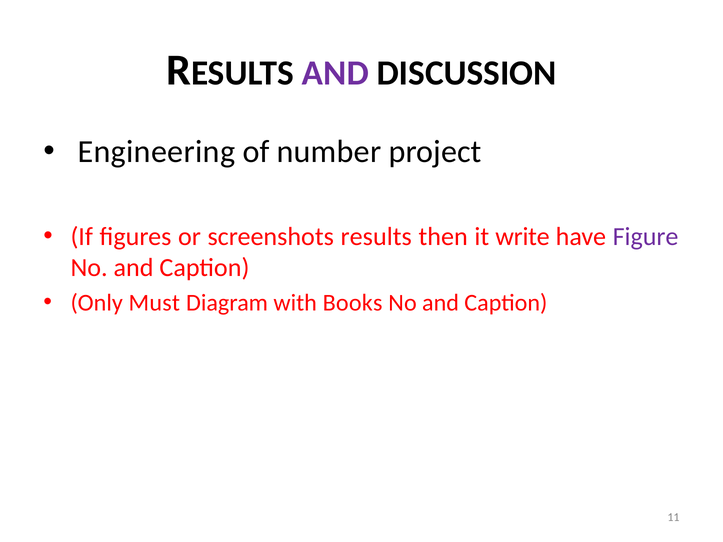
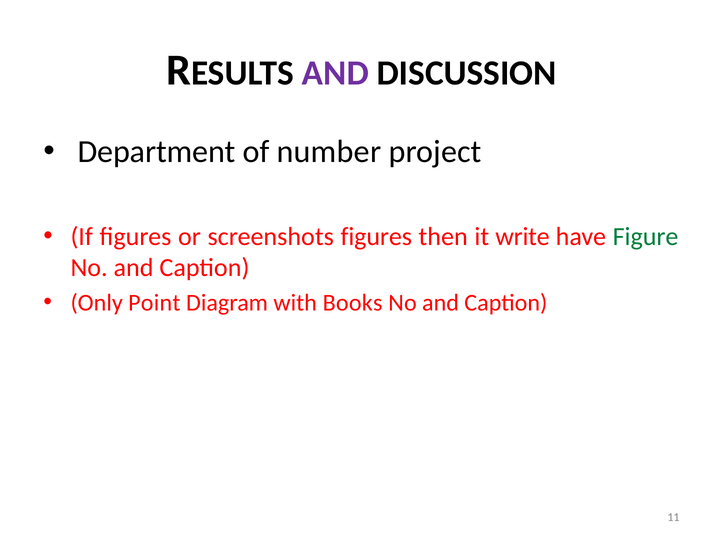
Engineering: Engineering -> Department
screenshots results: results -> figures
Figure colour: purple -> green
Must: Must -> Point
